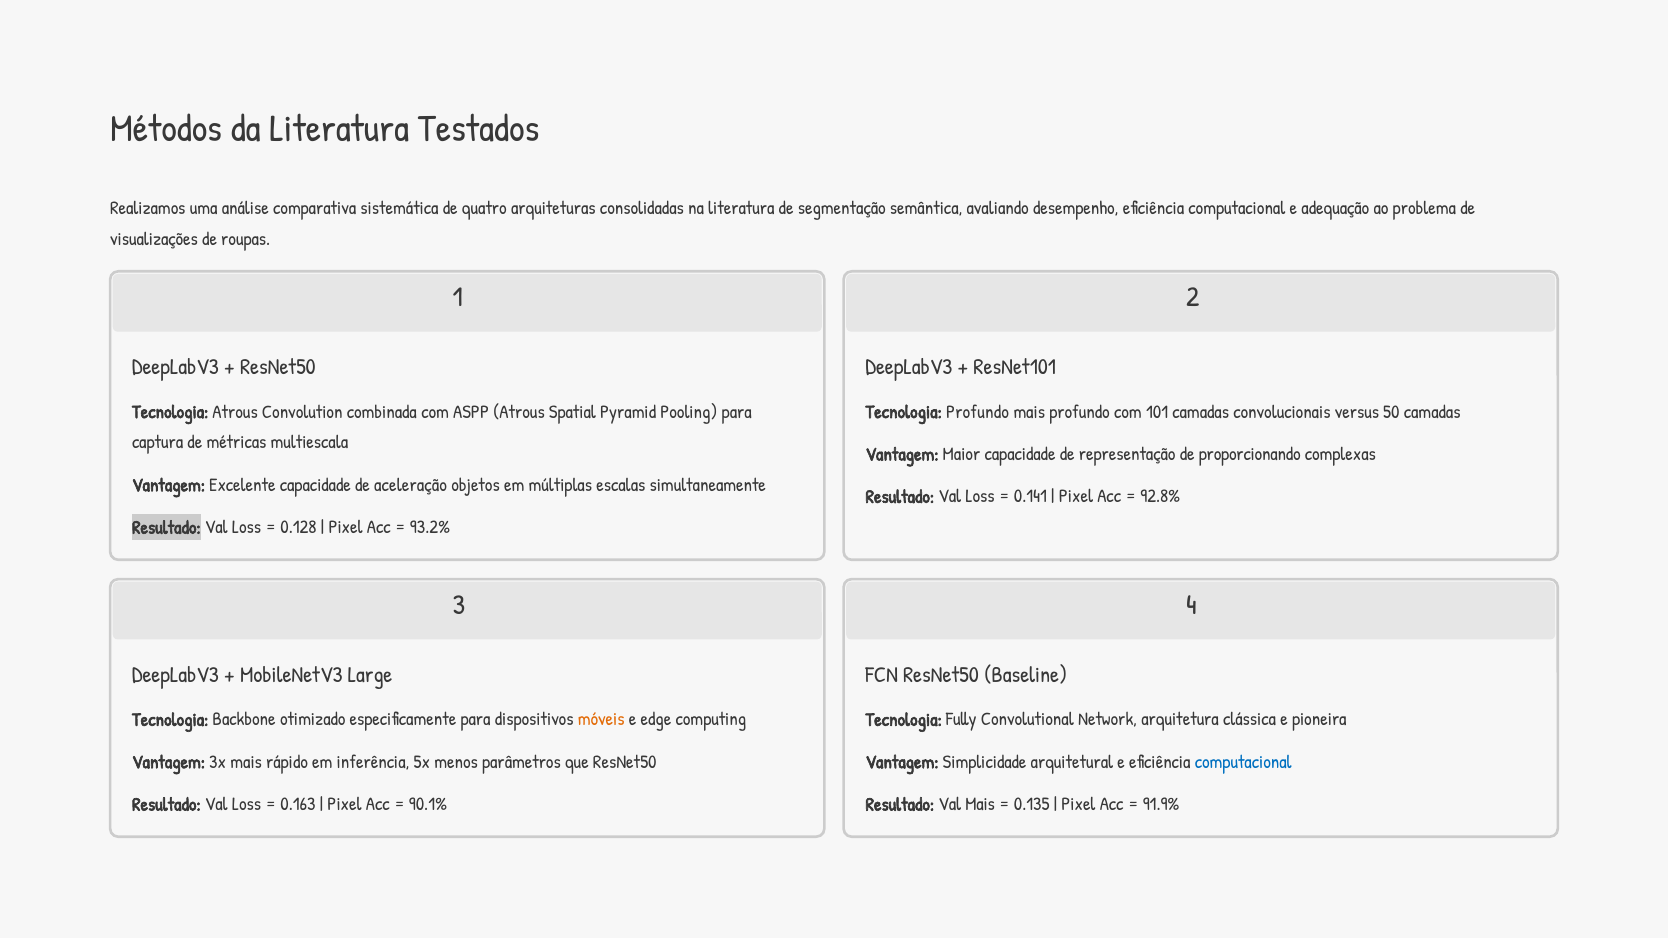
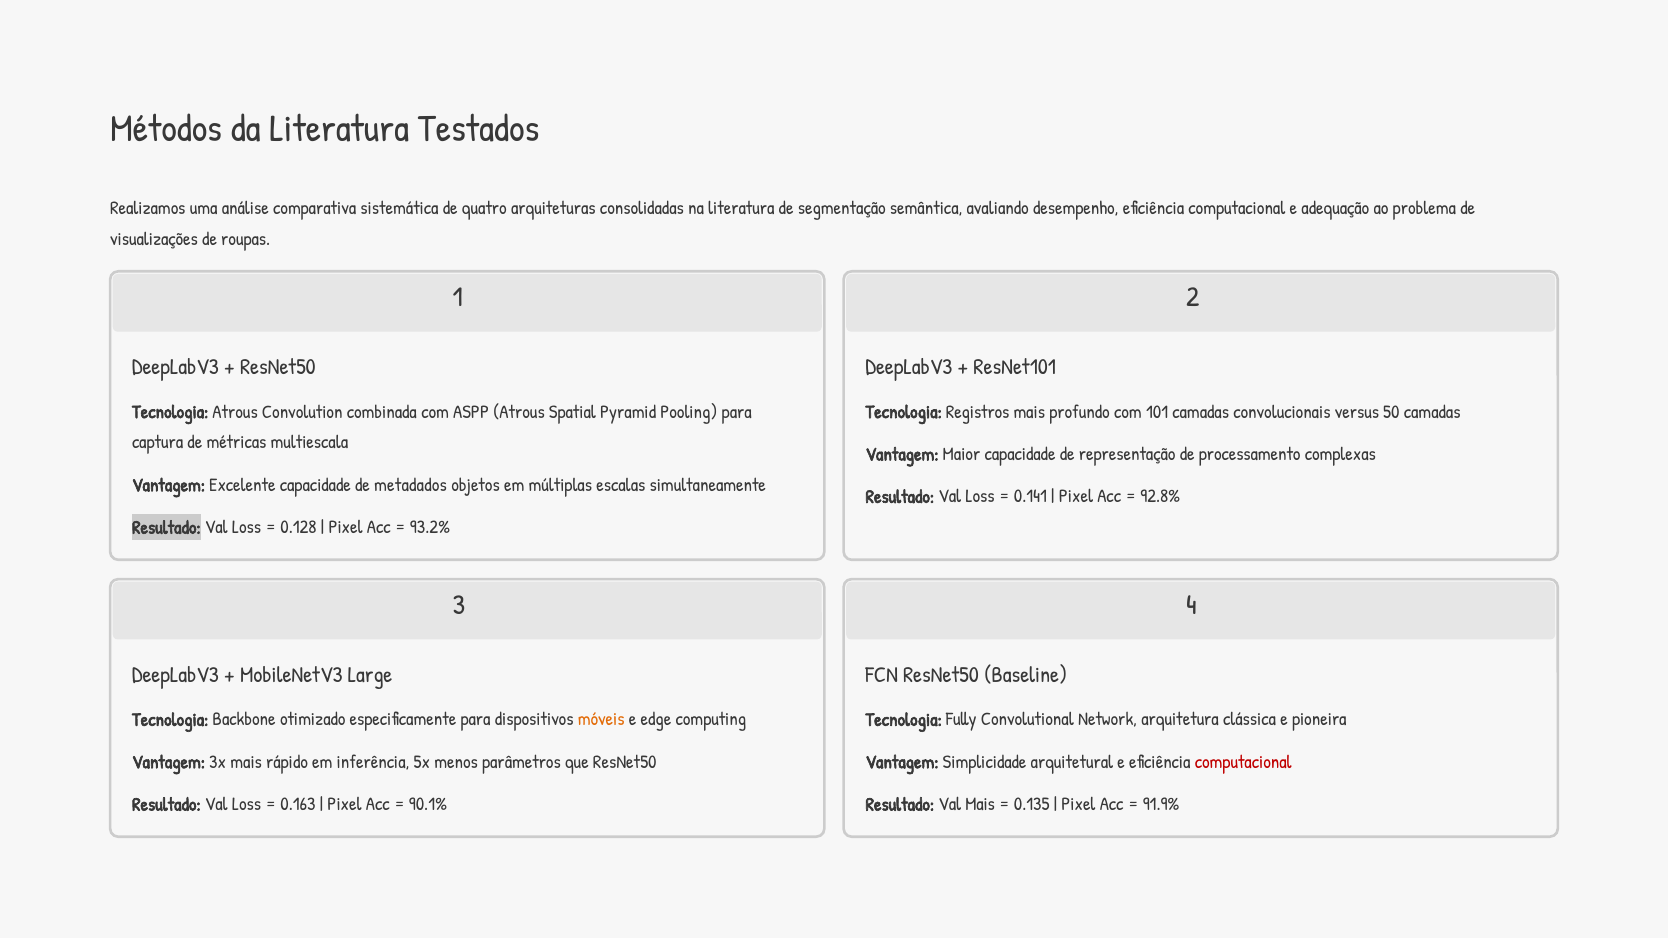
Tecnologia Profundo: Profundo -> Registros
proporcionando: proporcionando -> processamento
aceleração: aceleração -> metadados
computacional at (1243, 762) colour: blue -> red
